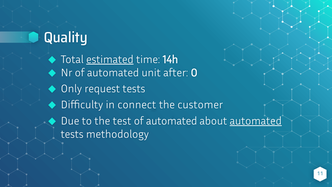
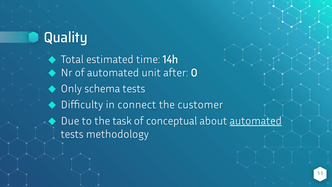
estimated underline: present -> none
request: request -> schema
test: test -> task
automated at (172, 121): automated -> conceptual
